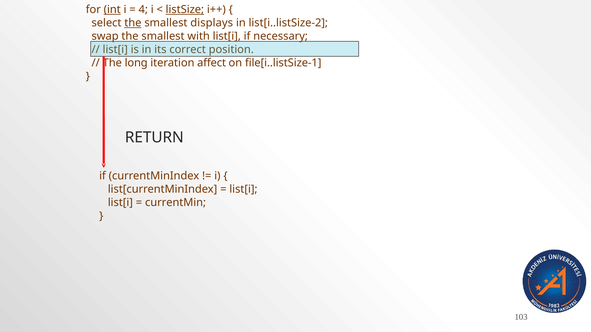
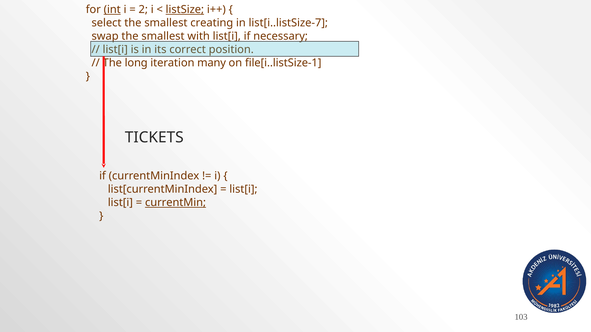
4: 4 -> 2
the at (133, 23) underline: present -> none
displays: displays -> creating
list[i..listSize-2: list[i..listSize-2 -> list[i..listSize-7
affect: affect -> many
RETURN: RETURN -> TICKETS
currentMin underline: none -> present
